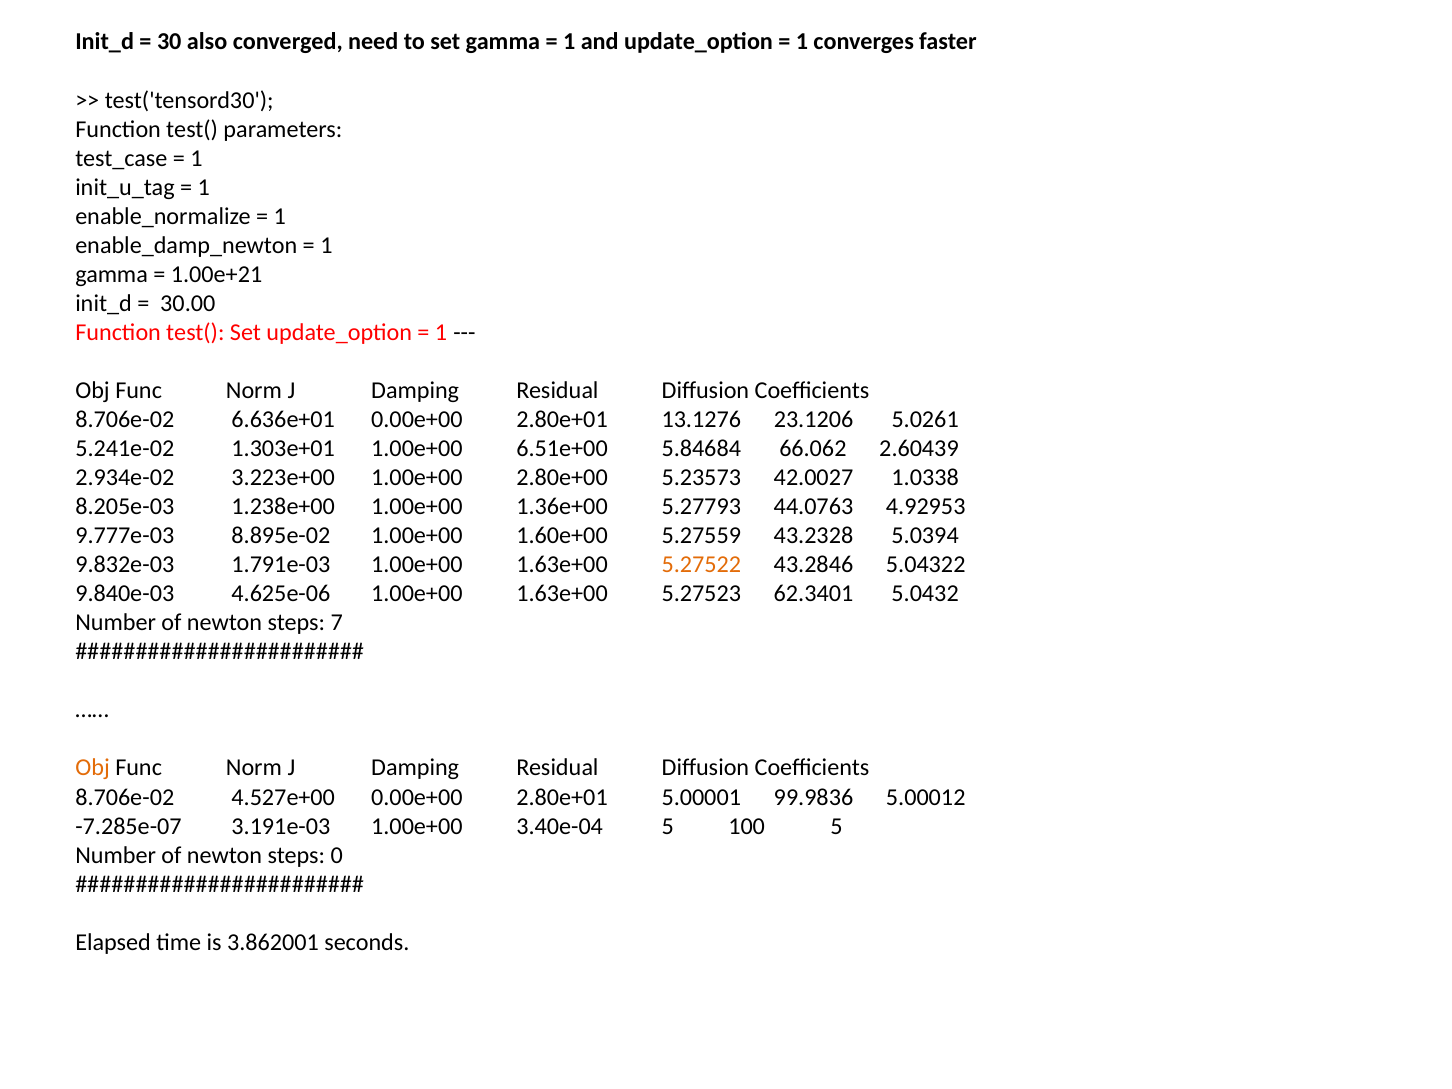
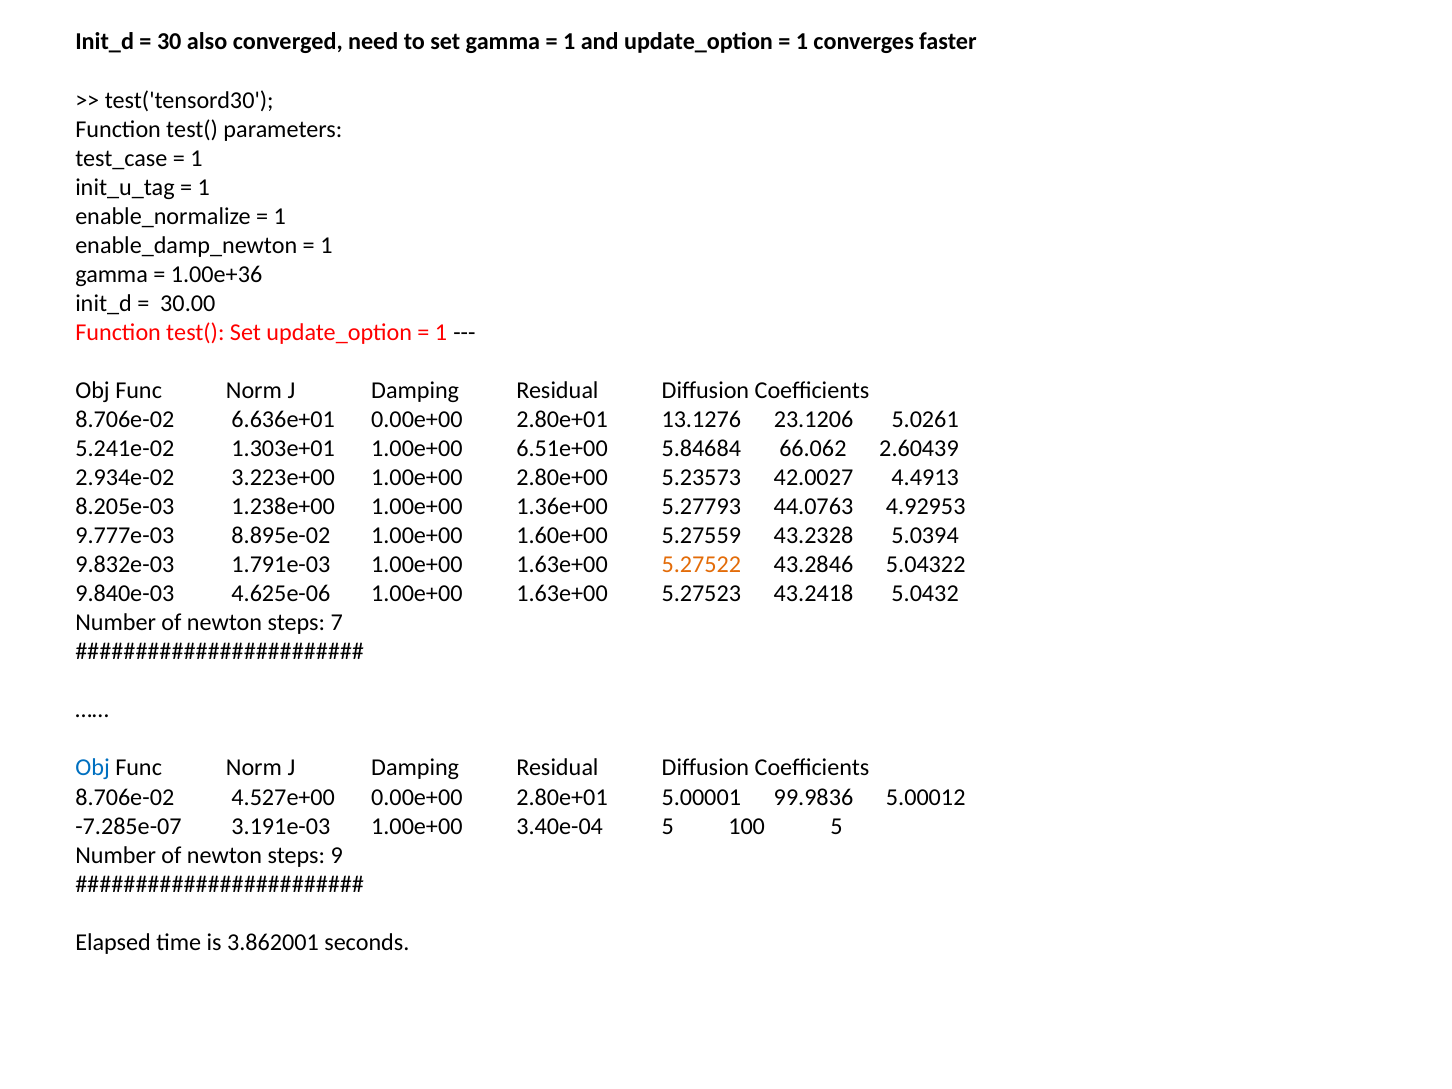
1.00e+21: 1.00e+21 -> 1.00e+36
1.0338: 1.0338 -> 4.4913
62.3401: 62.3401 -> 43.2418
Obj at (93, 768) colour: orange -> blue
0: 0 -> 9
